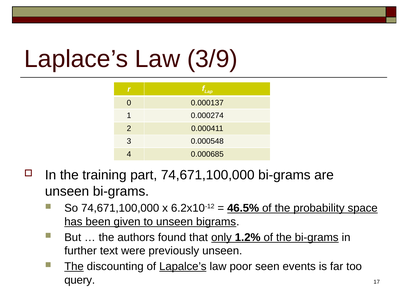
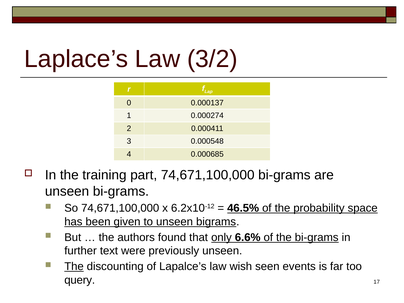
3/9: 3/9 -> 3/2
1.2%: 1.2% -> 6.6%
Lapalce’s underline: present -> none
poor: poor -> wish
